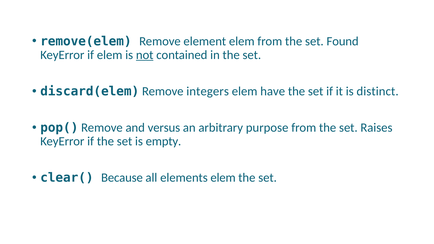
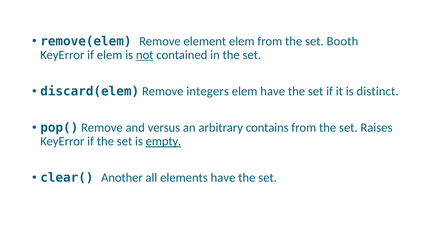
Found: Found -> Booth
purpose: purpose -> contains
empty underline: none -> present
Because: Because -> Another
elements elem: elem -> have
